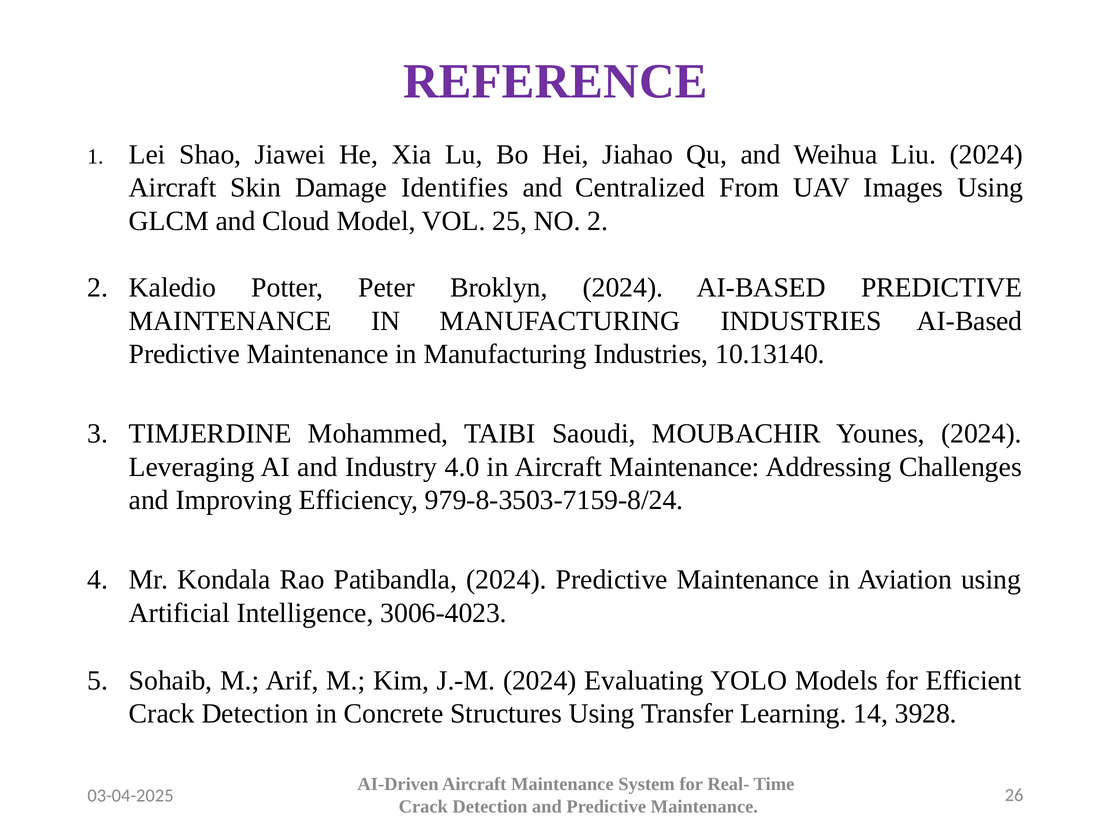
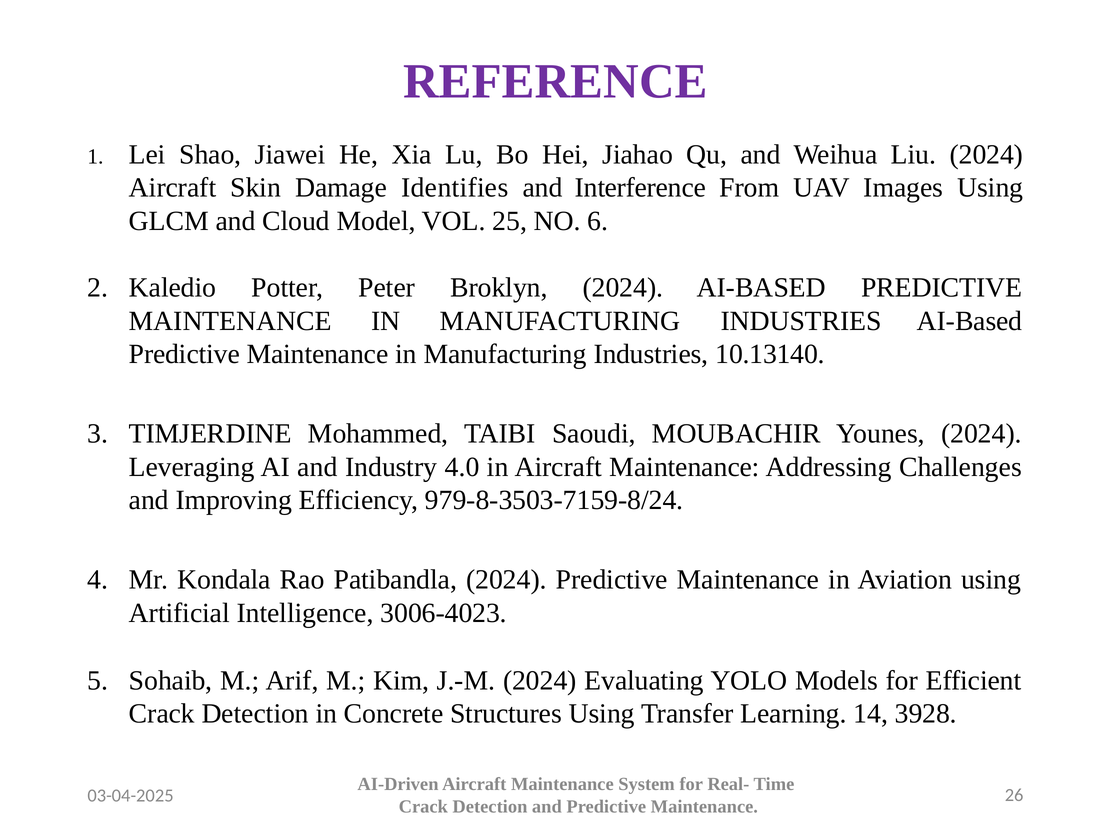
Centralized: Centralized -> Interference
NO 2: 2 -> 6
